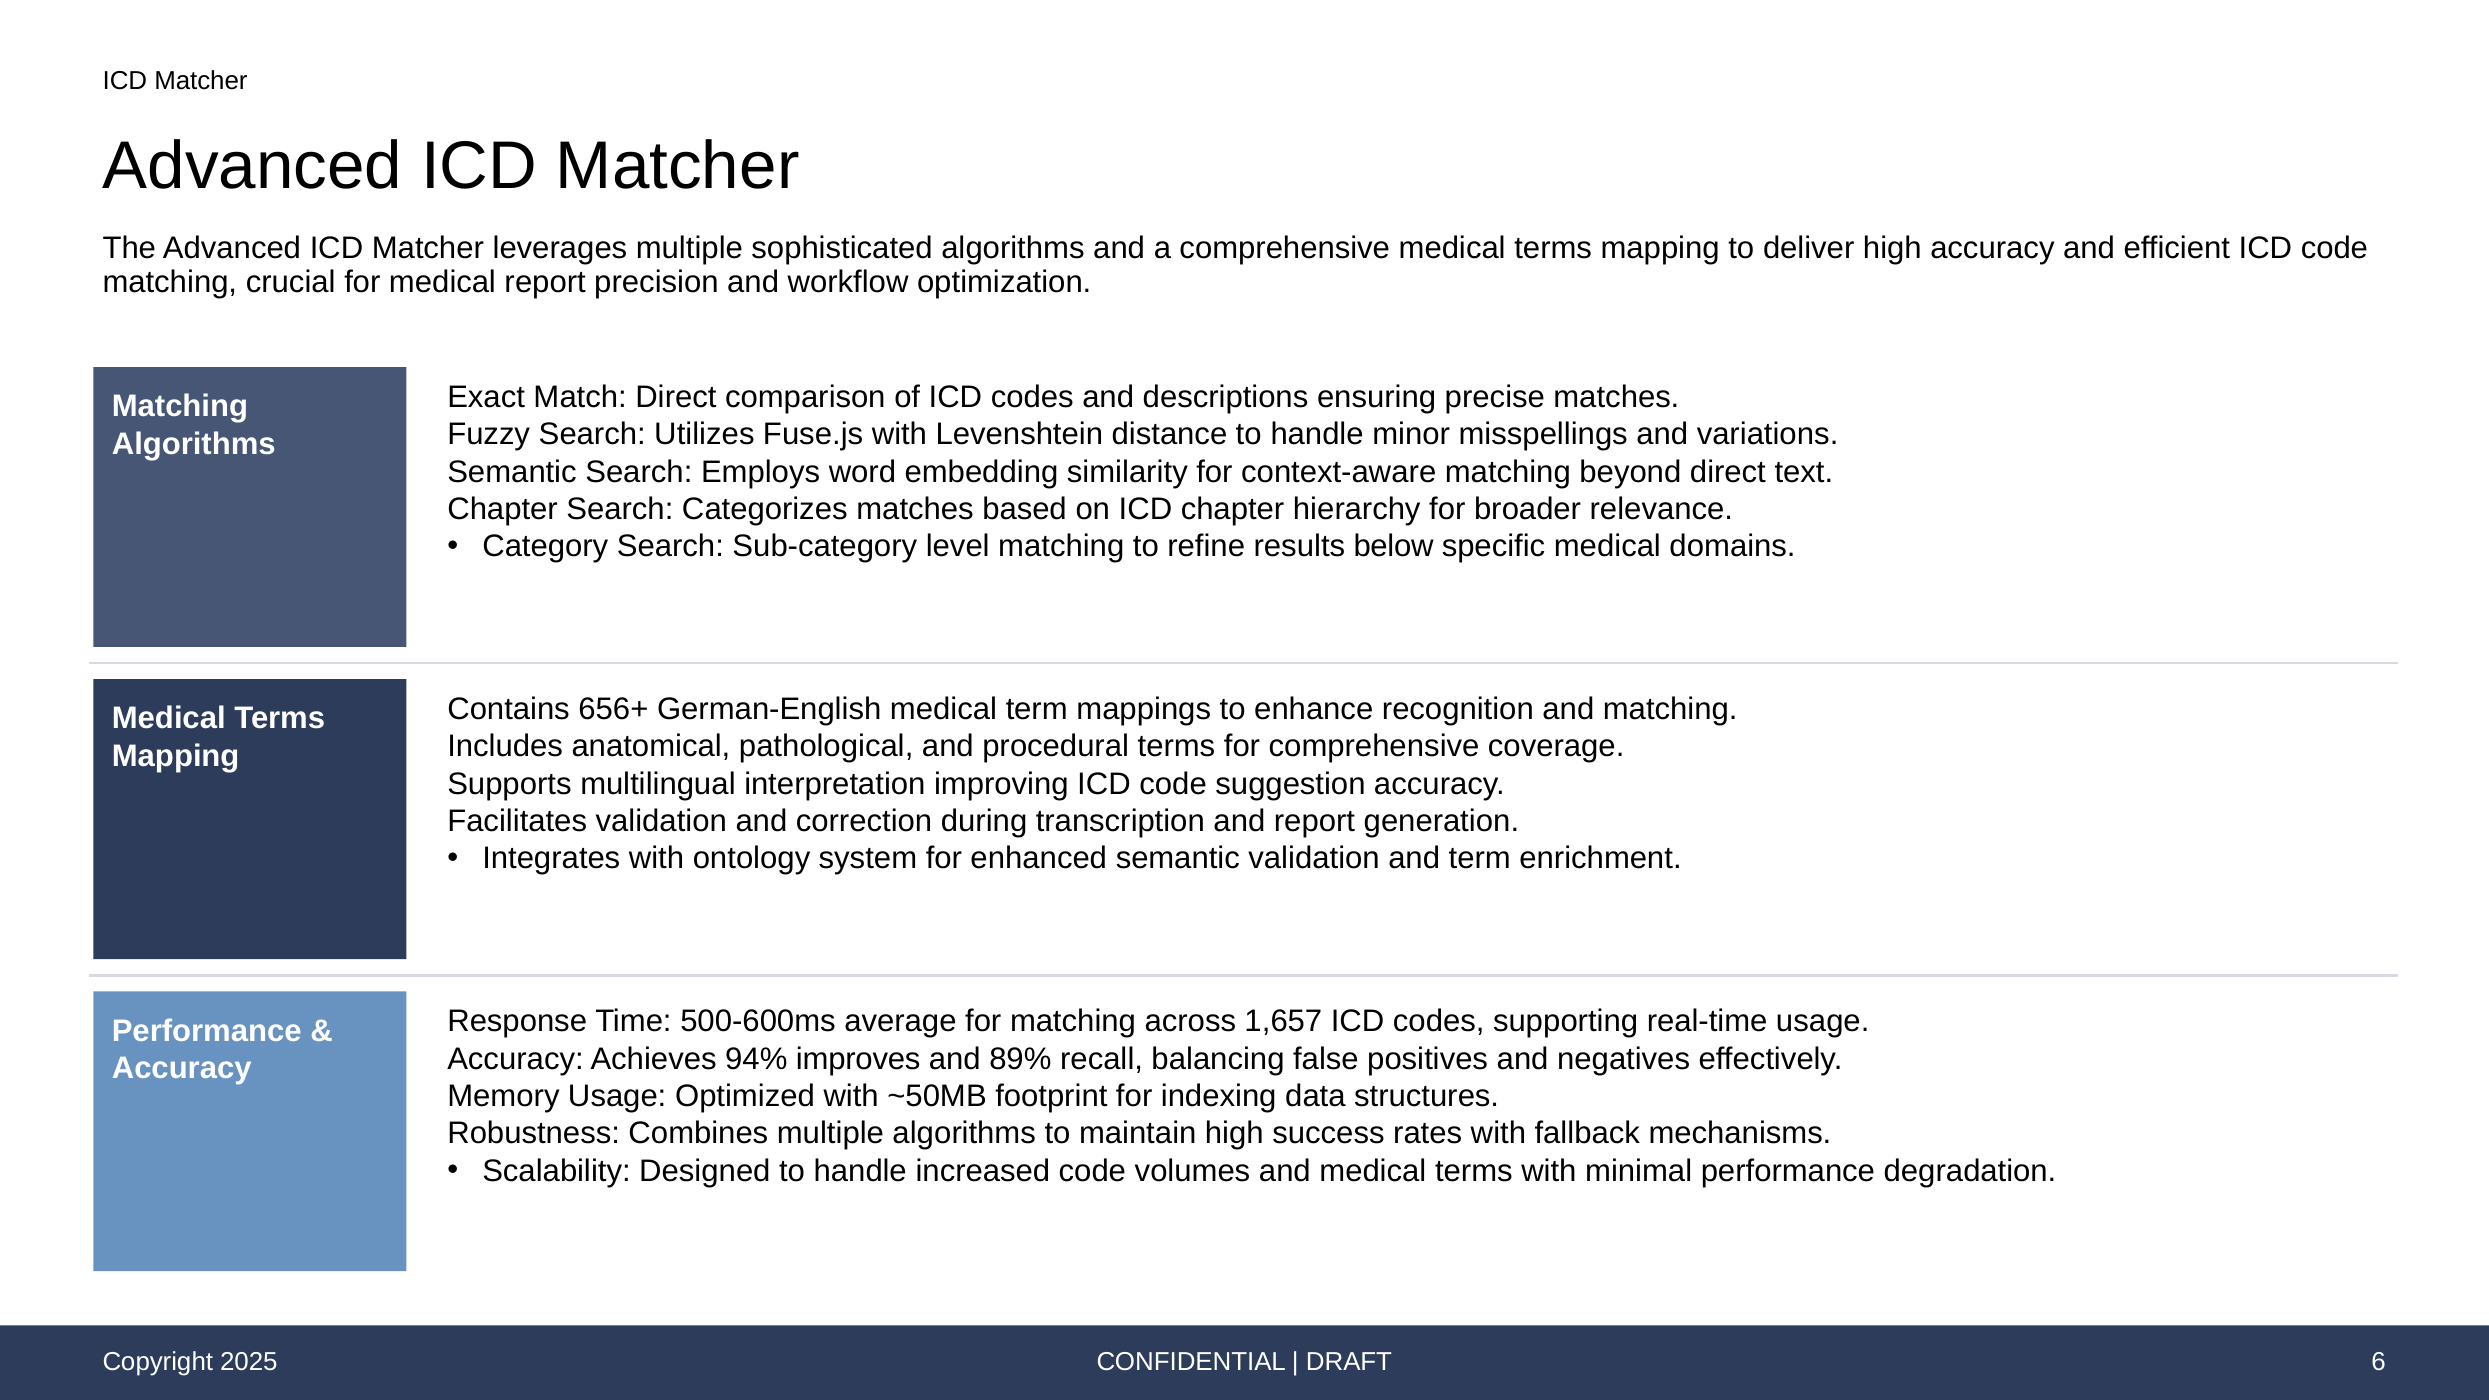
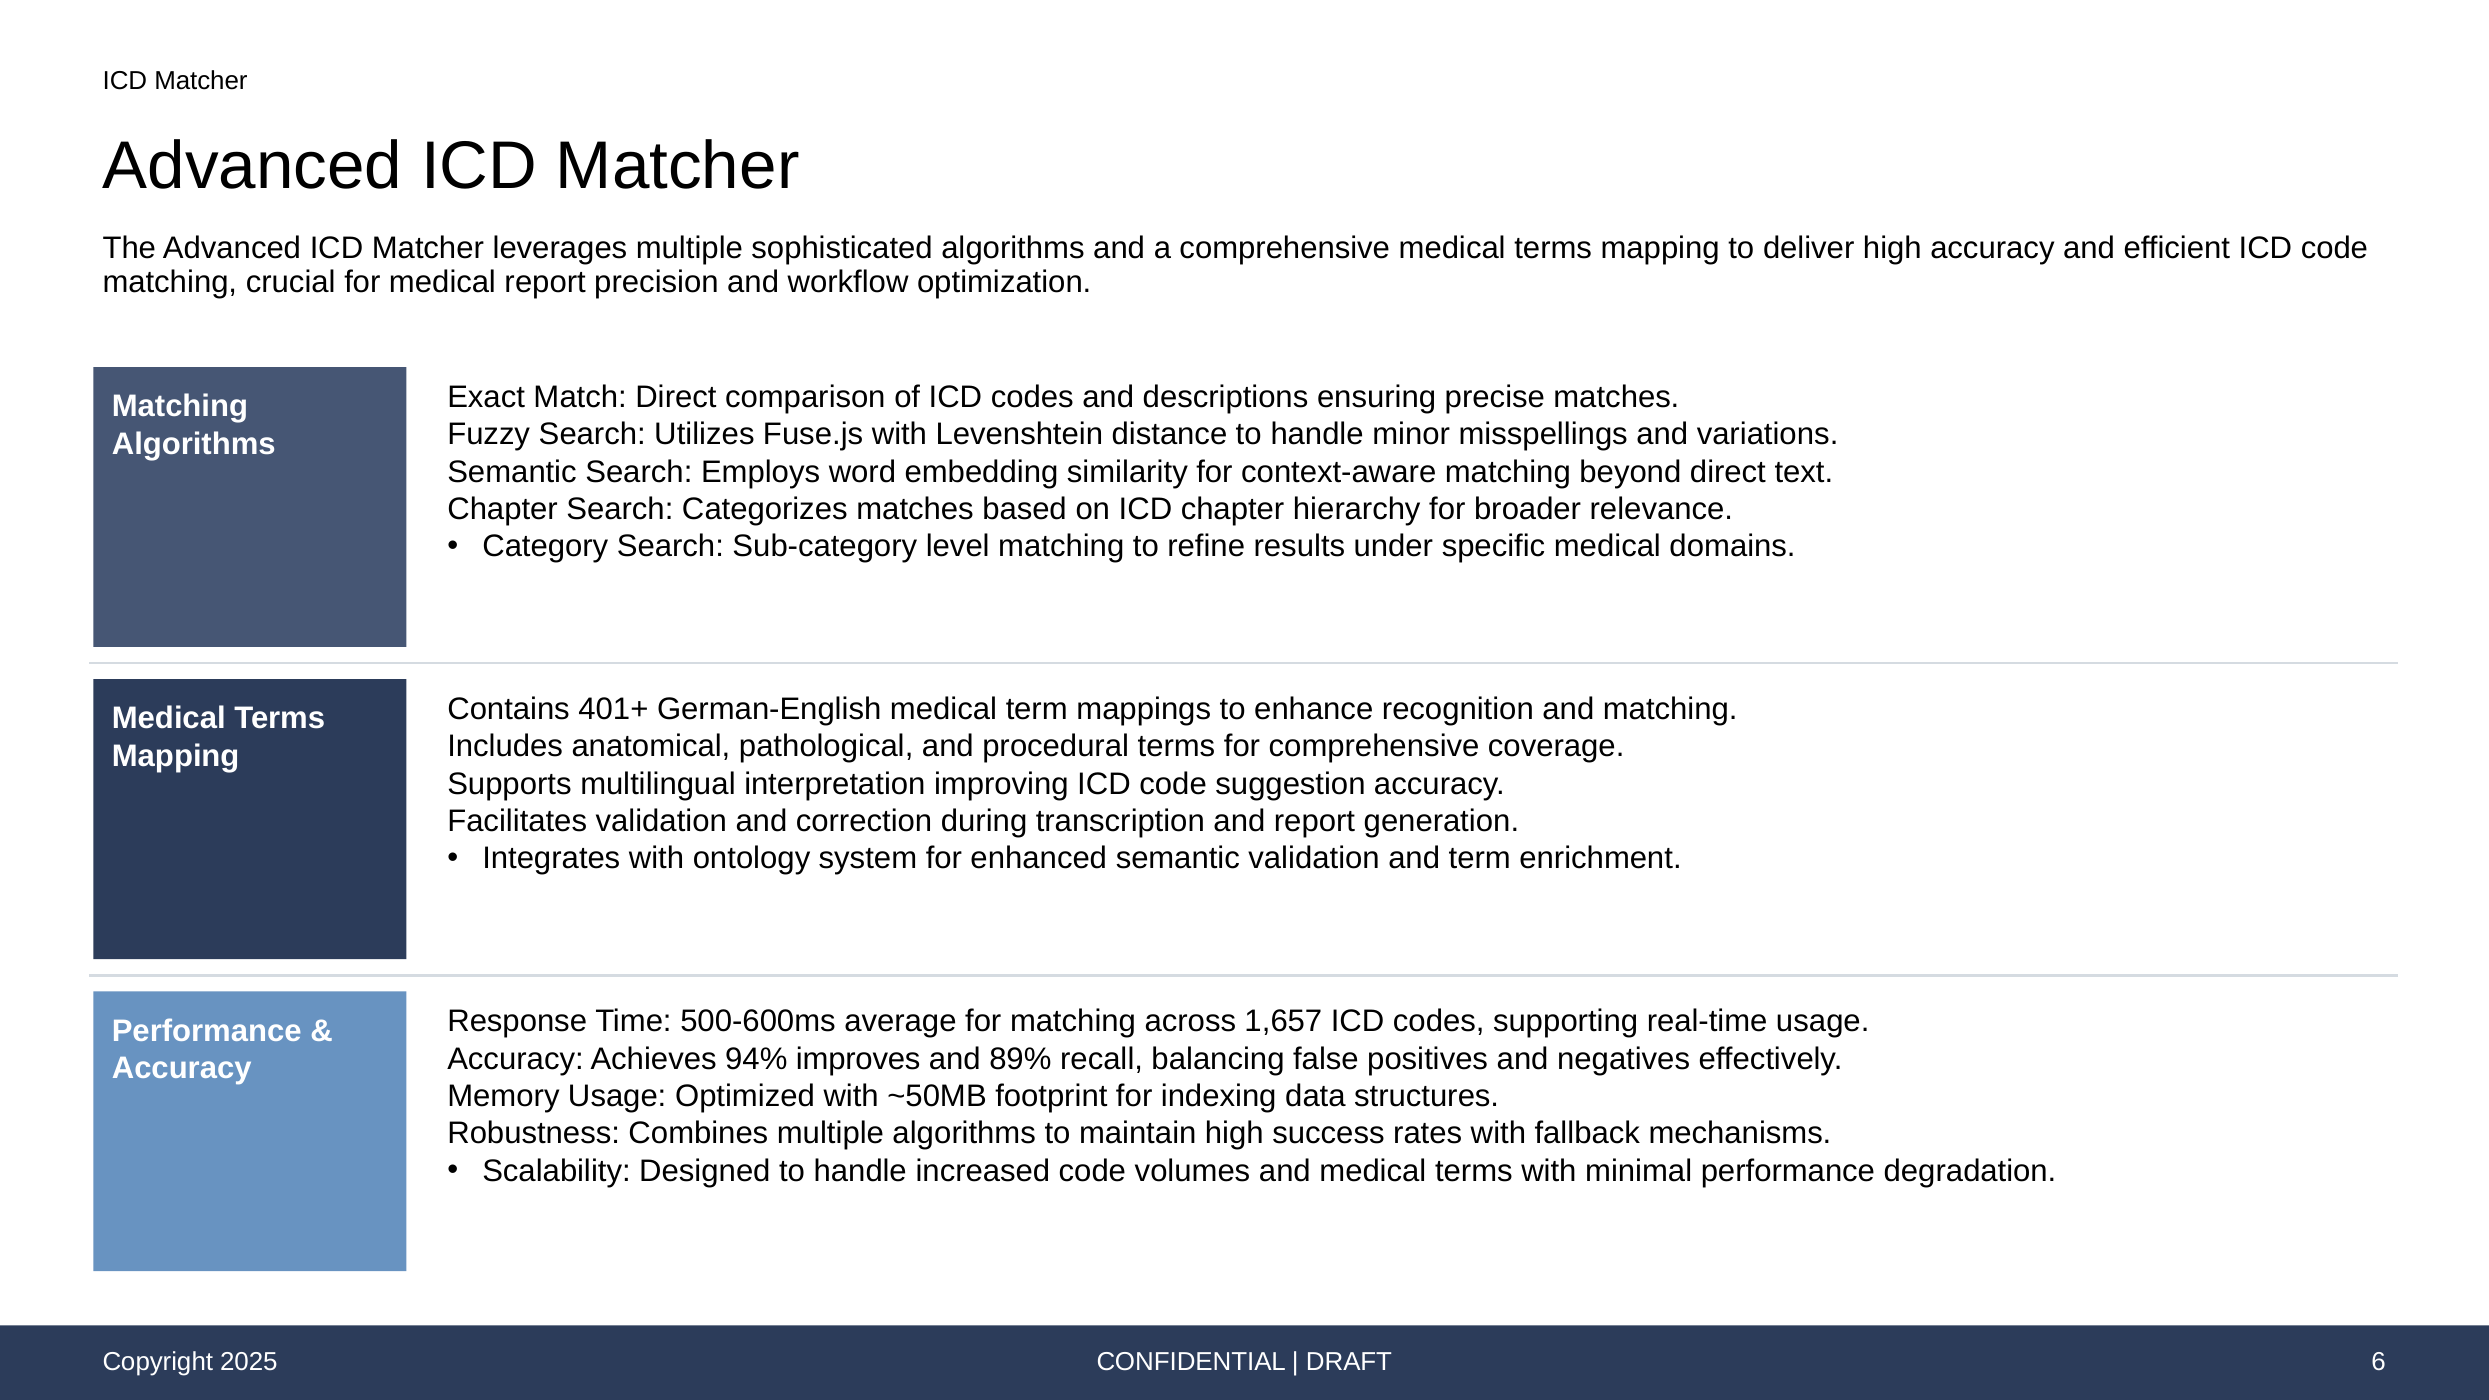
below: below -> under
656+: 656+ -> 401+
